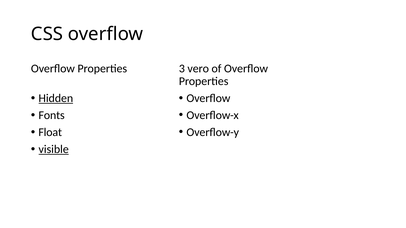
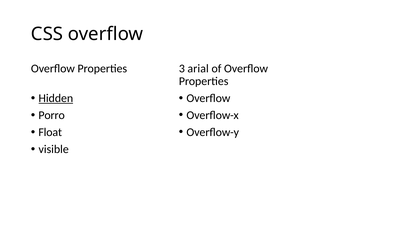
vero: vero -> arial
Fonts: Fonts -> Porro
visible underline: present -> none
